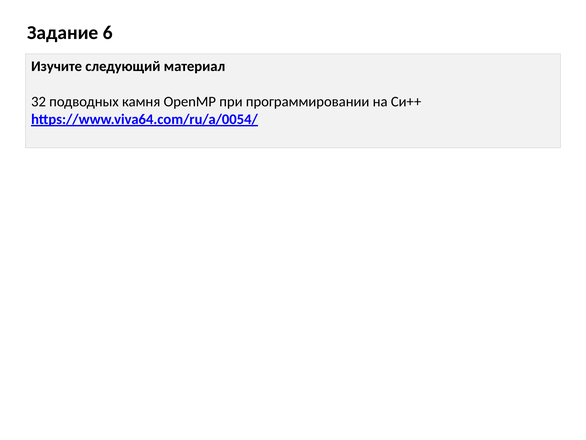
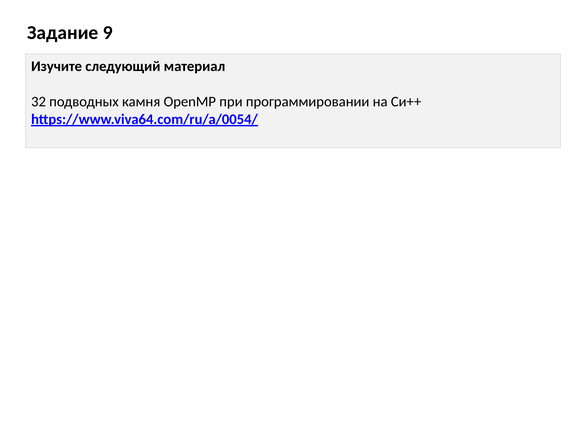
6: 6 -> 9
